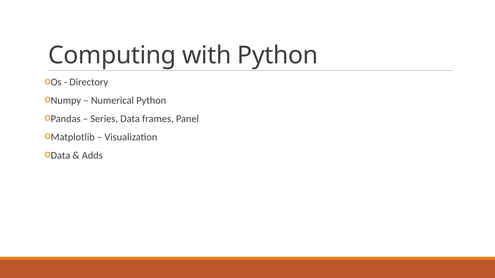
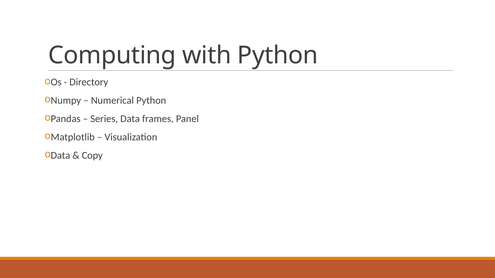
Adds: Adds -> Copy
